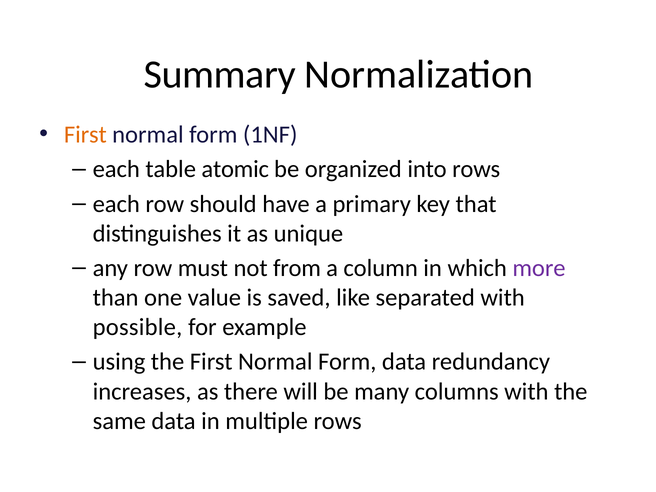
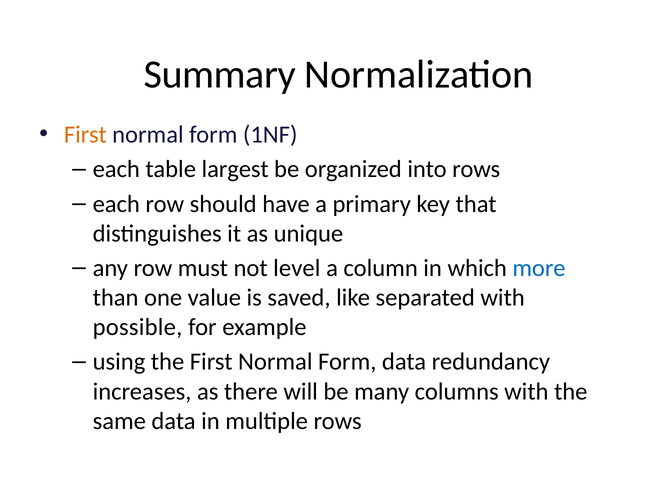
atomic: atomic -> largest
from: from -> level
more colour: purple -> blue
